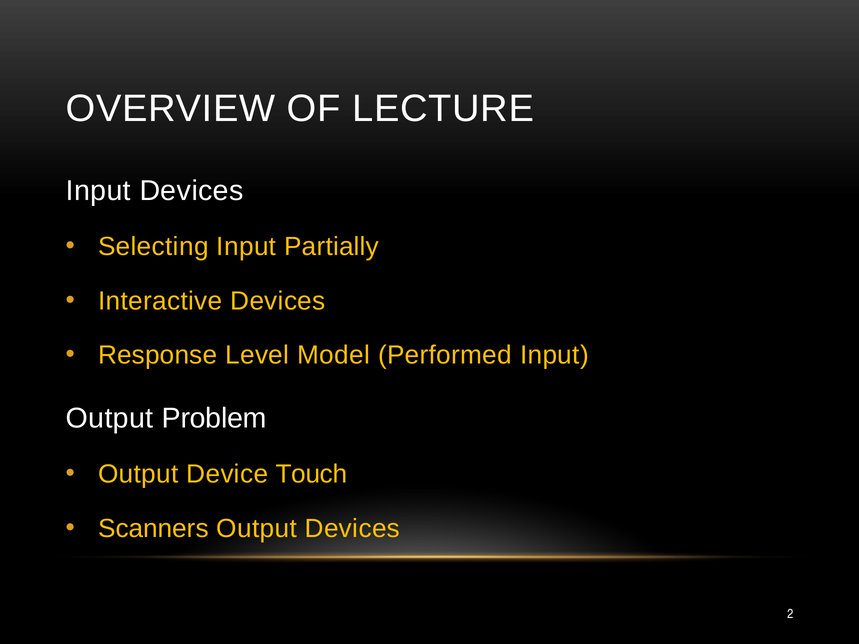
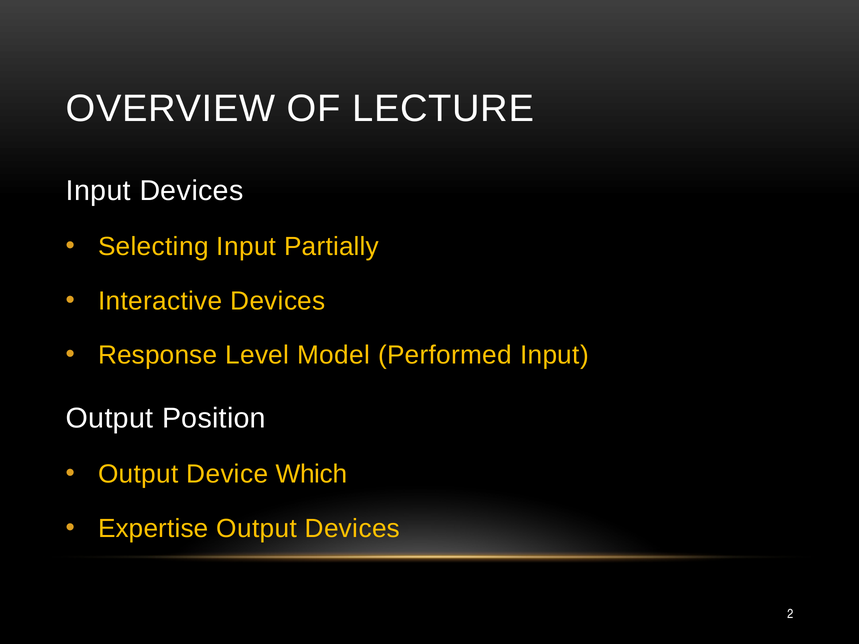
Problem: Problem -> Position
Touch: Touch -> Which
Scanners: Scanners -> Expertise
